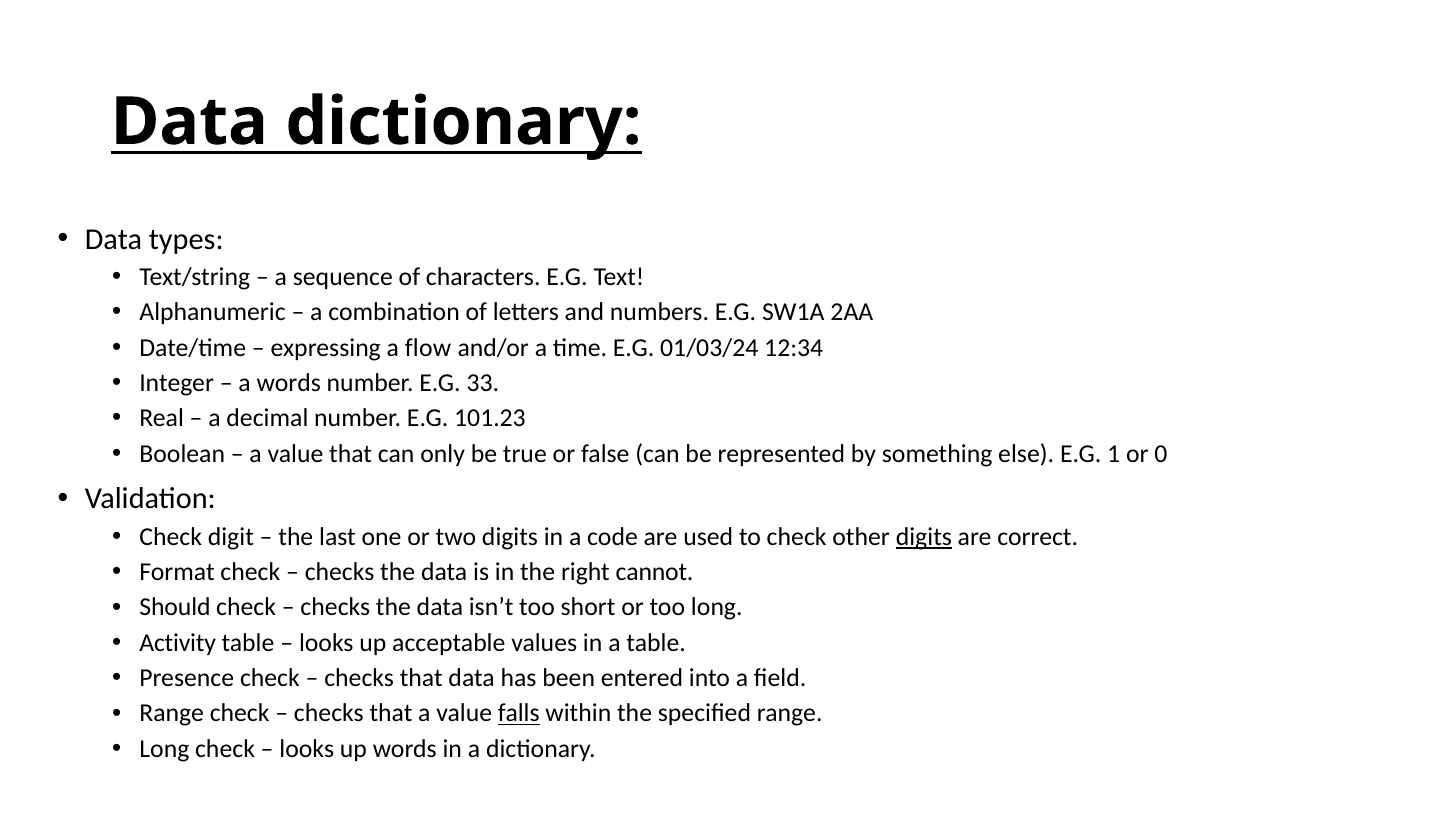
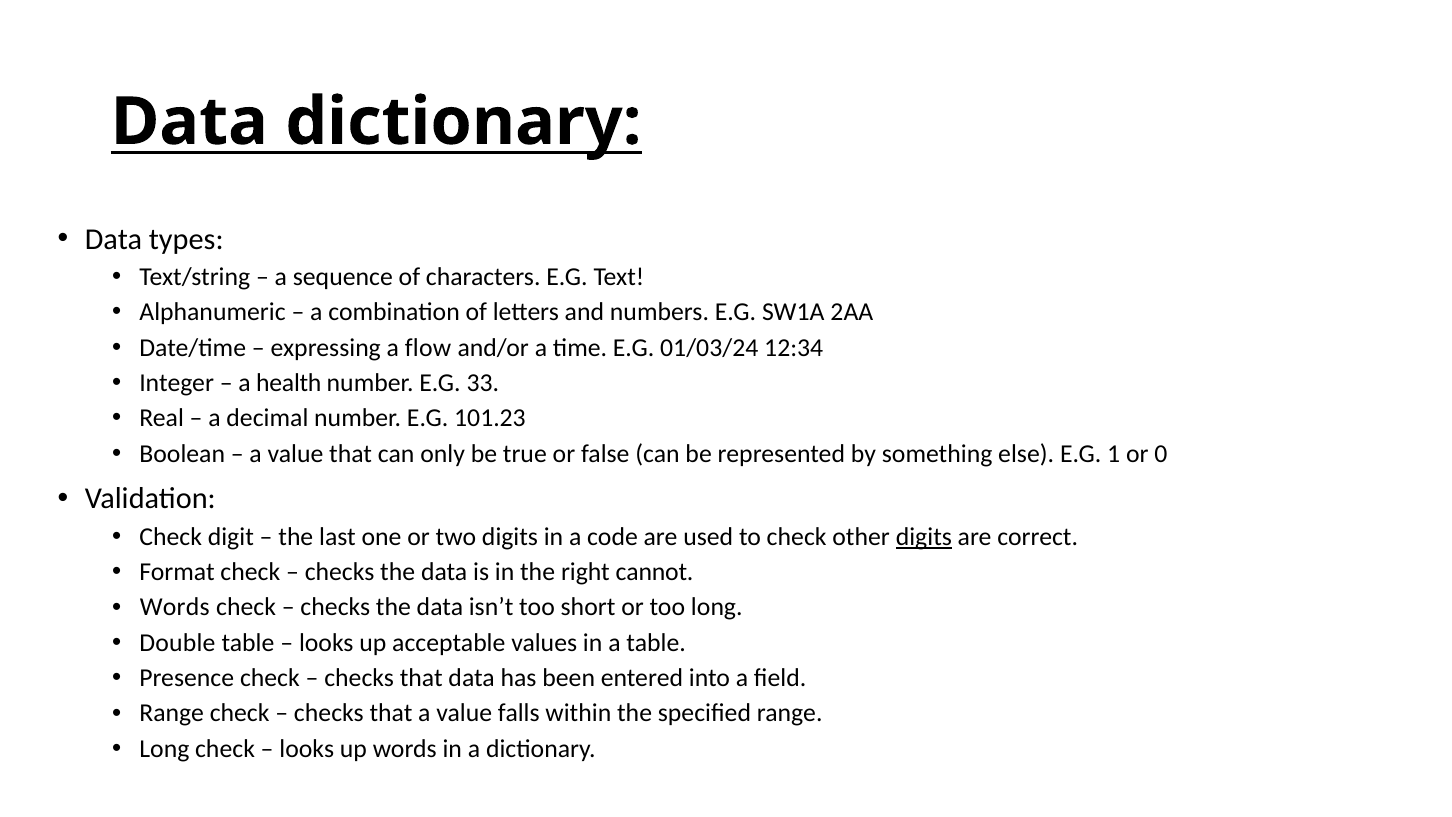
a words: words -> health
Should at (175, 607): Should -> Words
Activity: Activity -> Double
falls underline: present -> none
